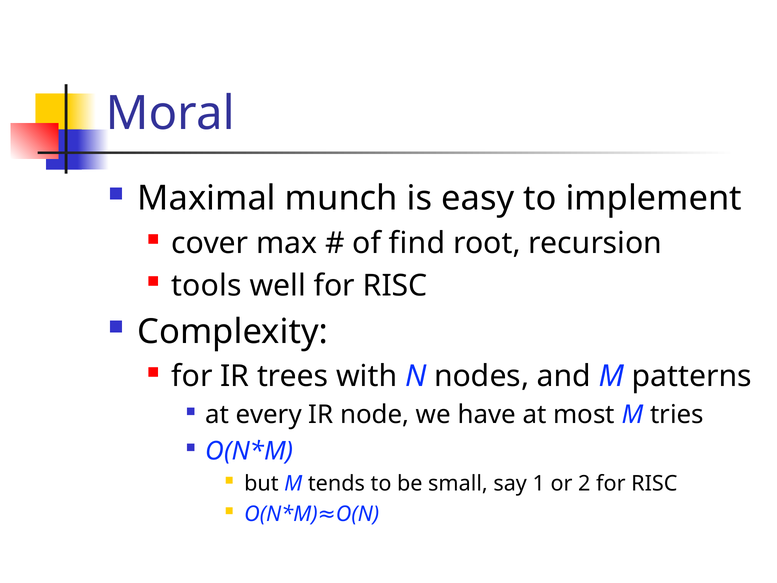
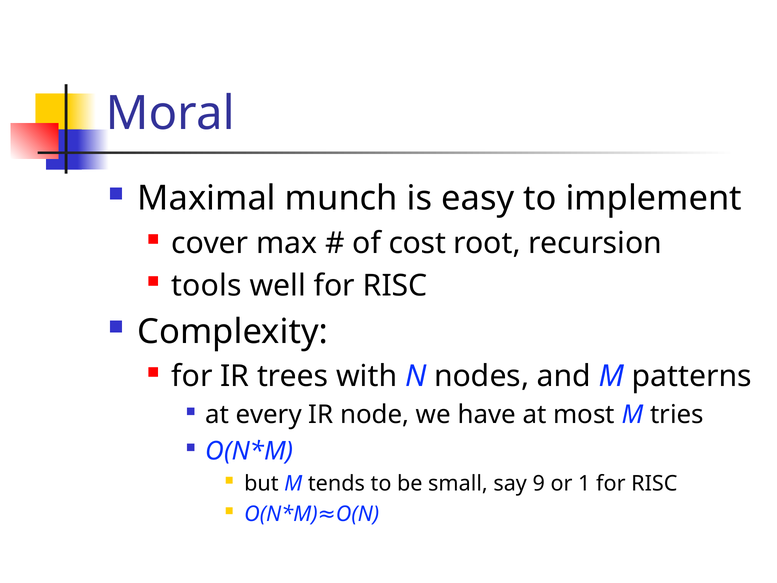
find: find -> cost
1: 1 -> 9
2: 2 -> 1
